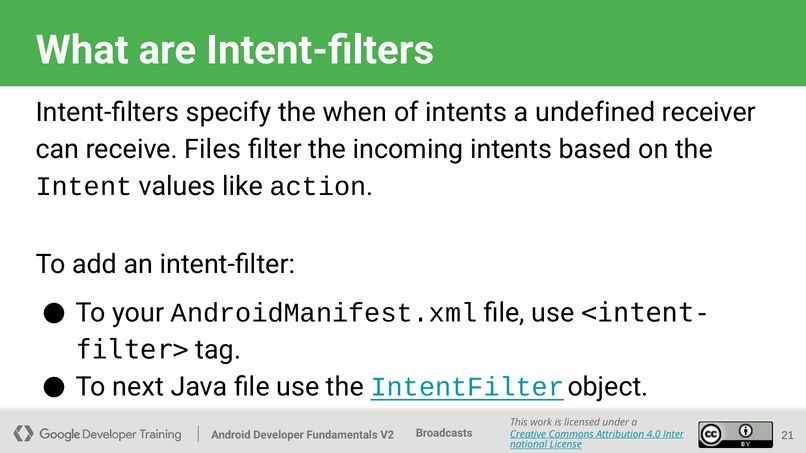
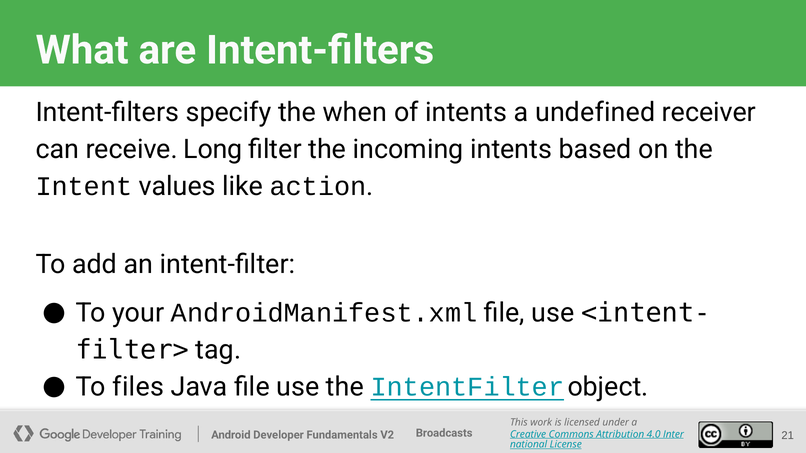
Files: Files -> Long
next: next -> files
